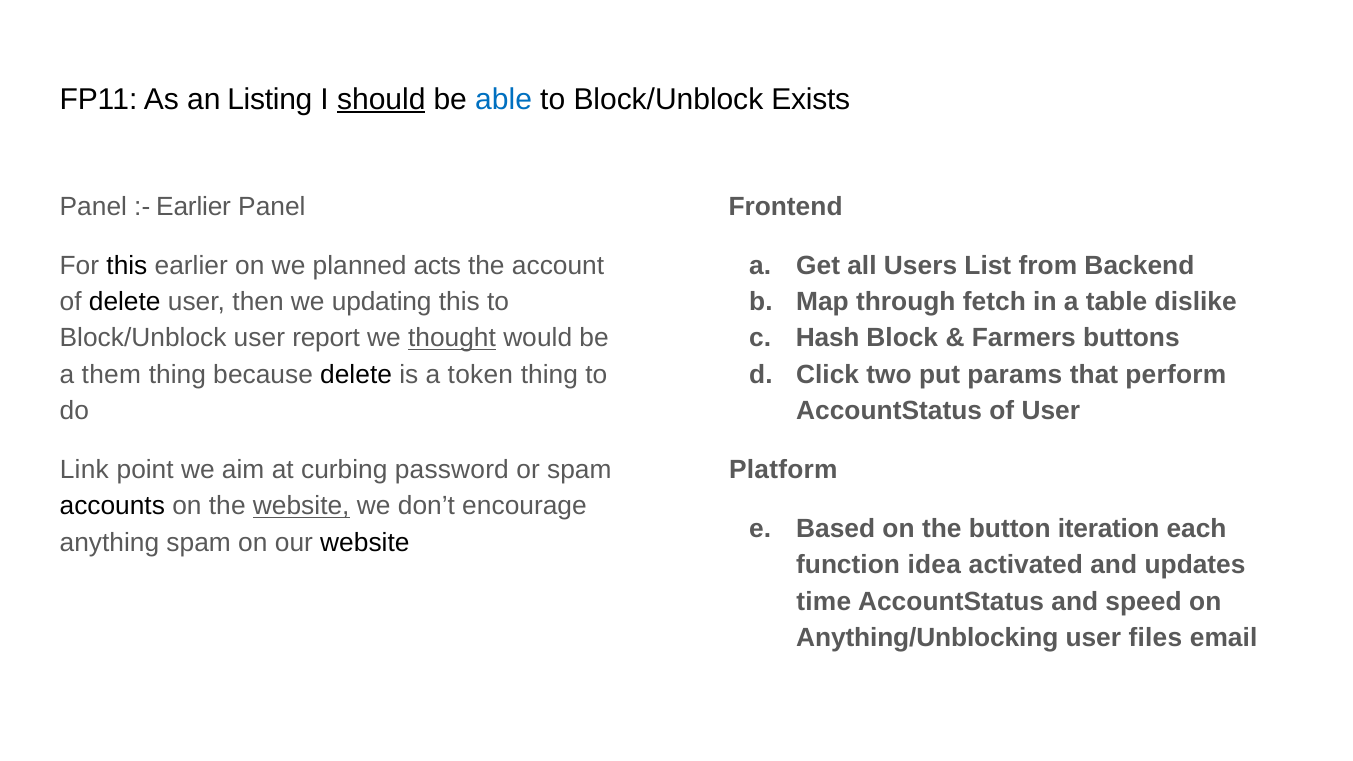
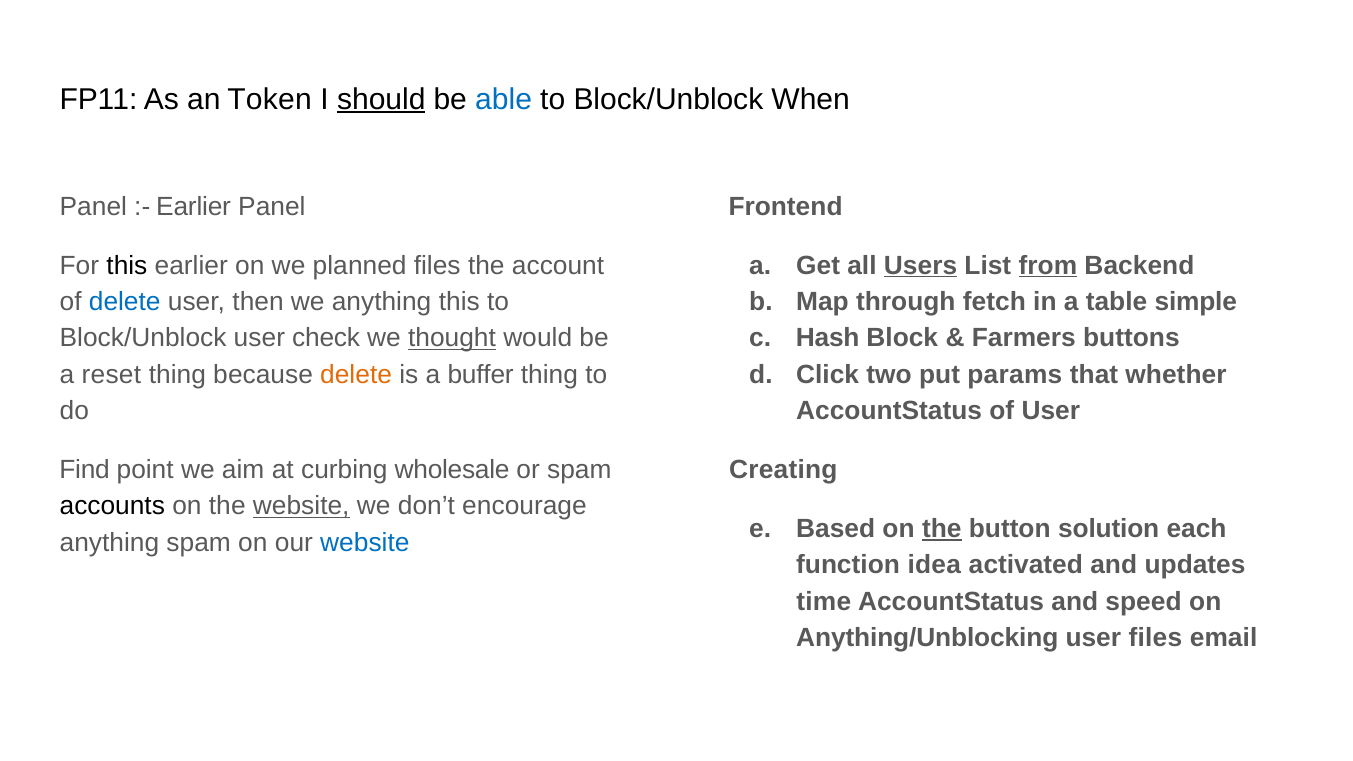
Listing: Listing -> Token
Exists: Exists -> When
planned acts: acts -> files
Users underline: none -> present
from underline: none -> present
delete at (125, 302) colour: black -> blue
we updating: updating -> anything
dislike: dislike -> simple
report: report -> check
them: them -> reset
delete at (356, 375) colour: black -> orange
token: token -> buffer
perform: perform -> whether
Link: Link -> Find
password: password -> wholesale
Platform: Platform -> Creating
the at (942, 529) underline: none -> present
iteration: iteration -> solution
website at (365, 543) colour: black -> blue
